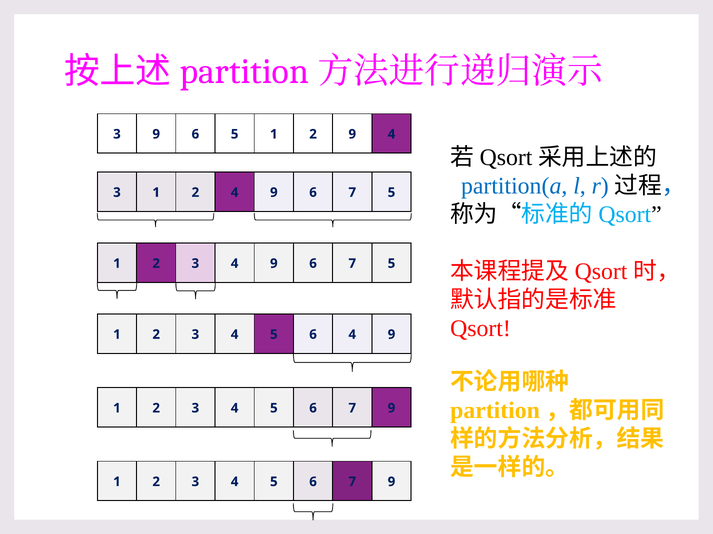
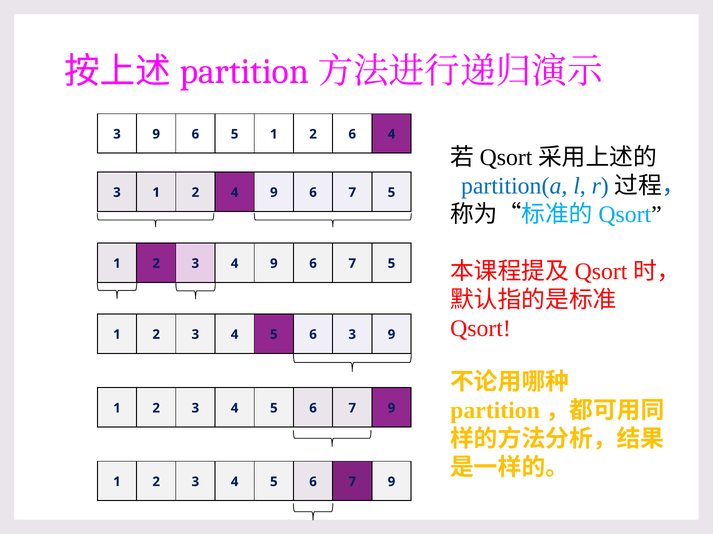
2 9: 9 -> 6
6 4: 4 -> 3
